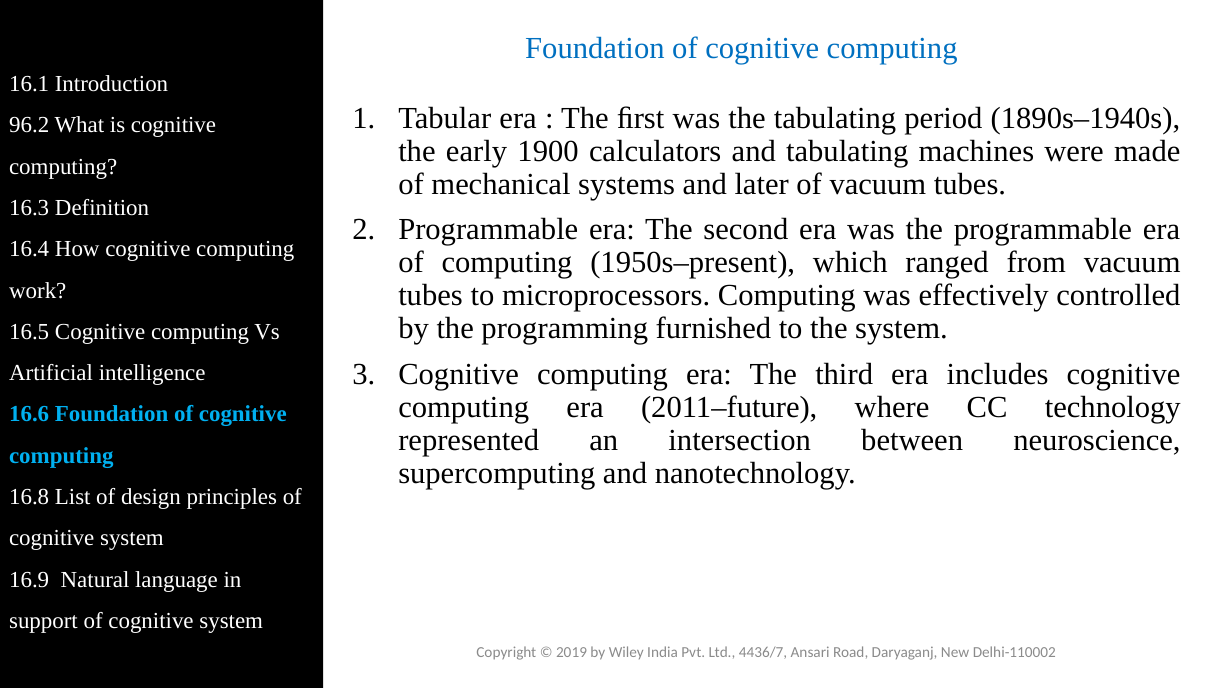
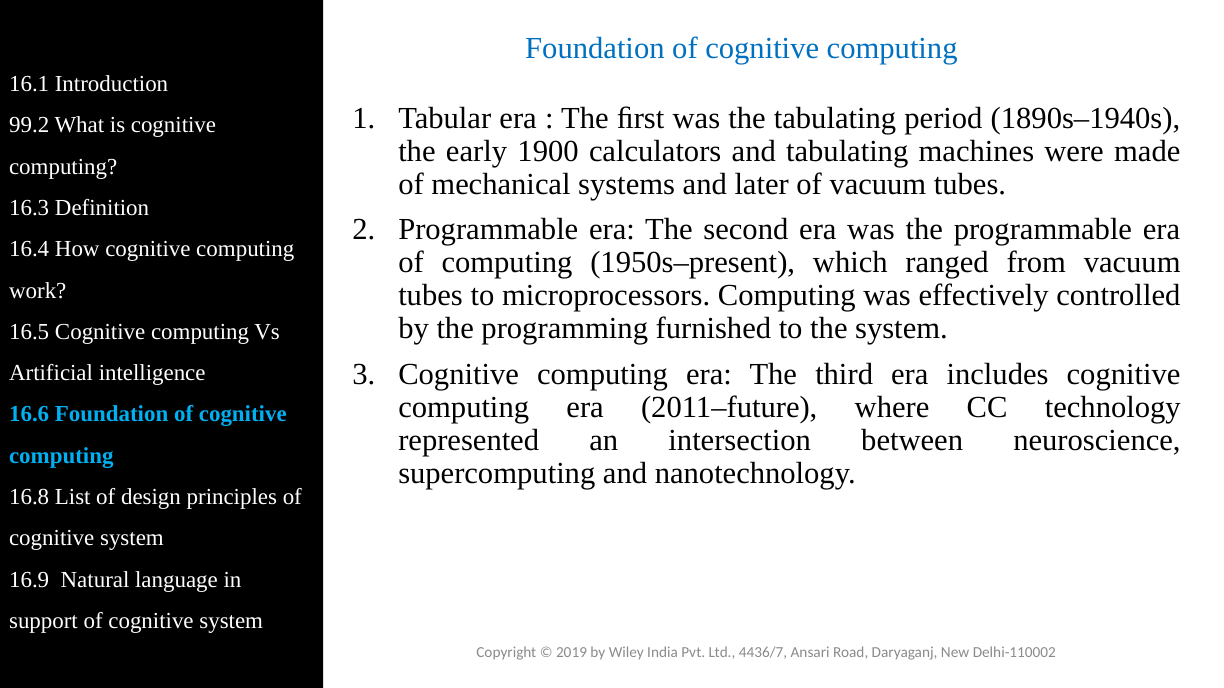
96.2: 96.2 -> 99.2
